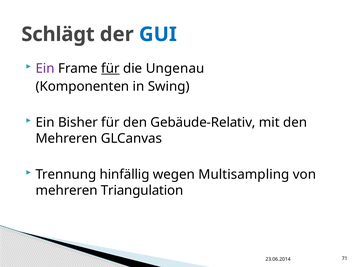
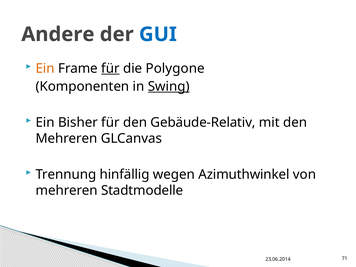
Schlägt: Schlägt -> Andere
Ein at (45, 68) colour: purple -> orange
Ungenau: Ungenau -> Polygone
Swing underline: none -> present
Multisampling: Multisampling -> Azimuthwinkel
Triangulation: Triangulation -> Stadtmodelle
